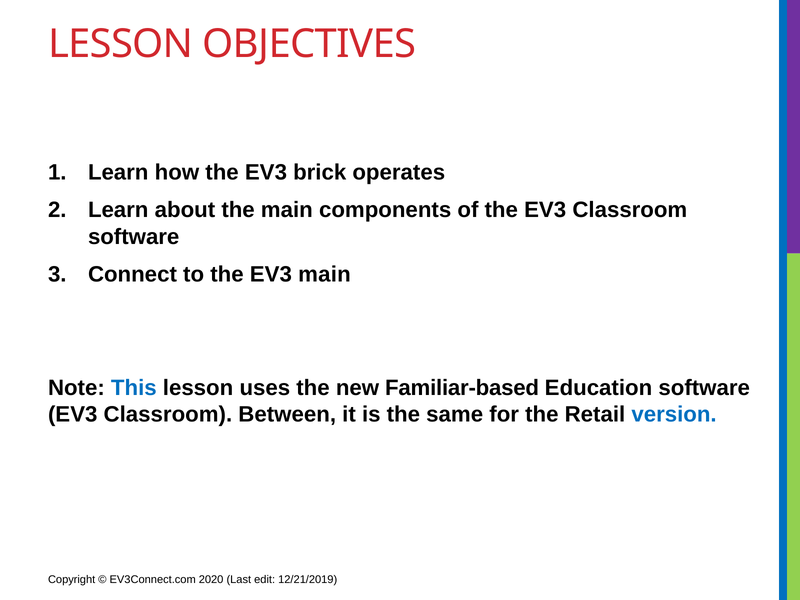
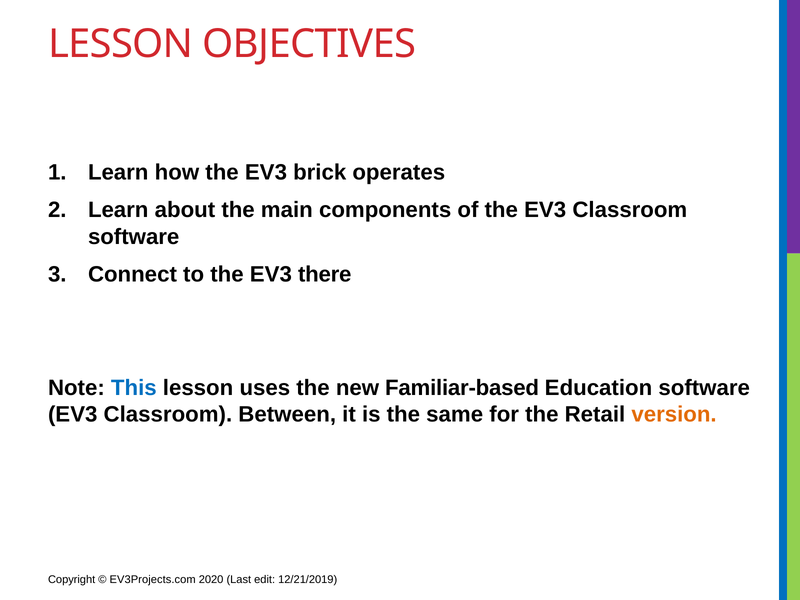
EV3 main: main -> there
version colour: blue -> orange
EV3Connect.com: EV3Connect.com -> EV3Projects.com
